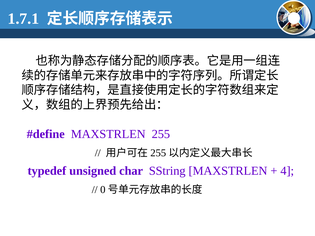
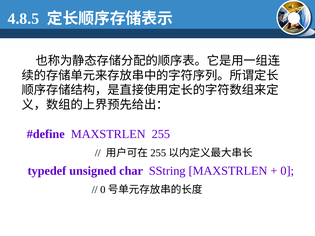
1.7.1: 1.7.1 -> 4.8.5
4: 4 -> 0
